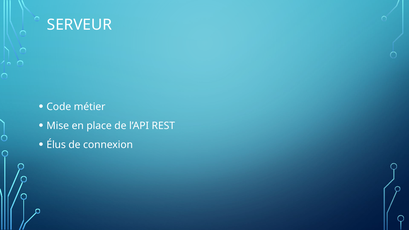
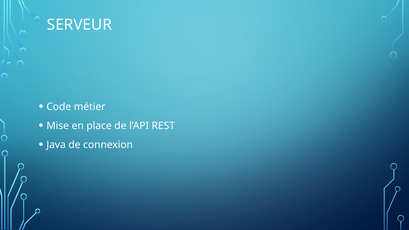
Élus: Élus -> Java
